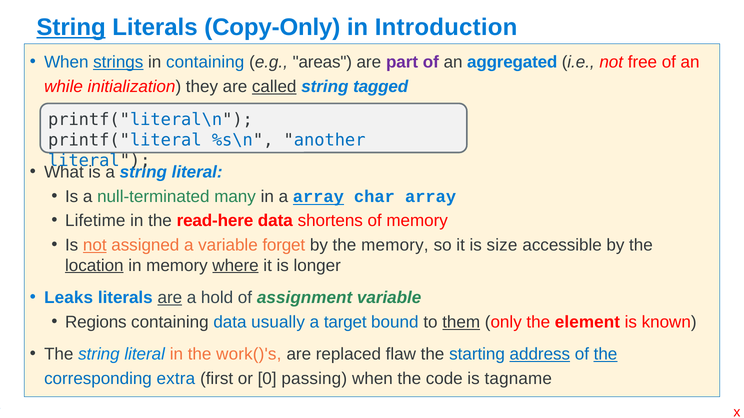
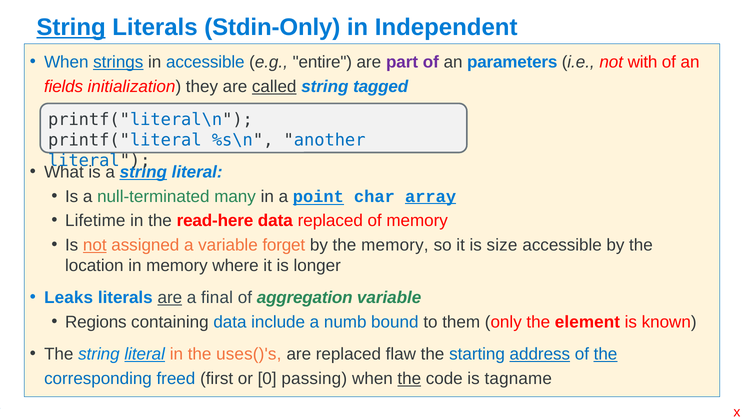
Copy-Only: Copy-Only -> Stdin-Only
Introduction: Introduction -> Independent
in containing: containing -> accessible
areas: areas -> entire
aggregated: aggregated -> parameters
free: free -> with
while: while -> fields
string at (143, 172) underline: none -> present
a array: array -> point
array at (431, 197) underline: none -> present
data shortens: shortens -> replaced
location underline: present -> none
where underline: present -> none
hold: hold -> final
assignment: assignment -> aggregation
usually: usually -> include
target: target -> numb
them underline: present -> none
literal at (145, 355) underline: none -> present
work()'s: work()'s -> uses()'s
extra: extra -> freed
the at (409, 379) underline: none -> present
